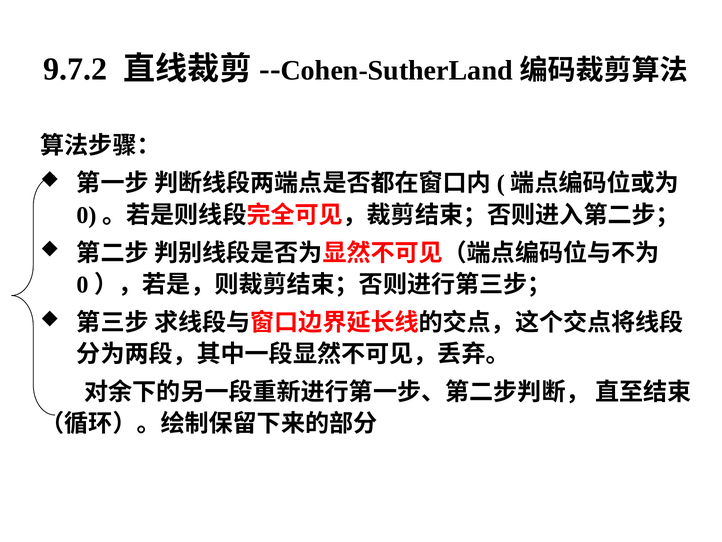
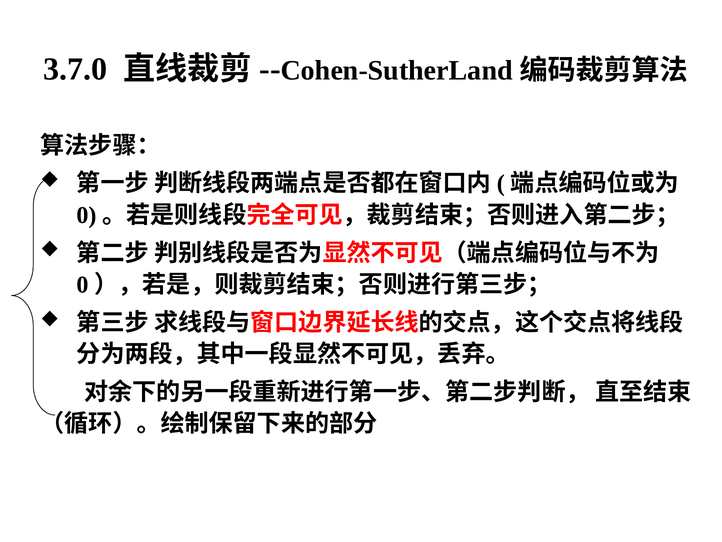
9.7.2: 9.7.2 -> 3.7.0
